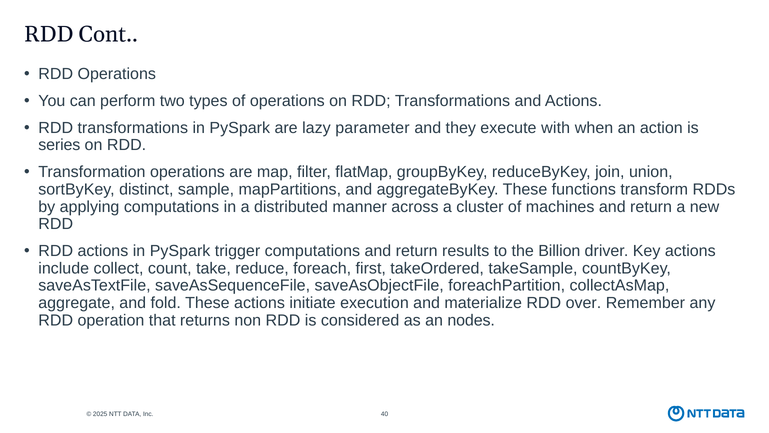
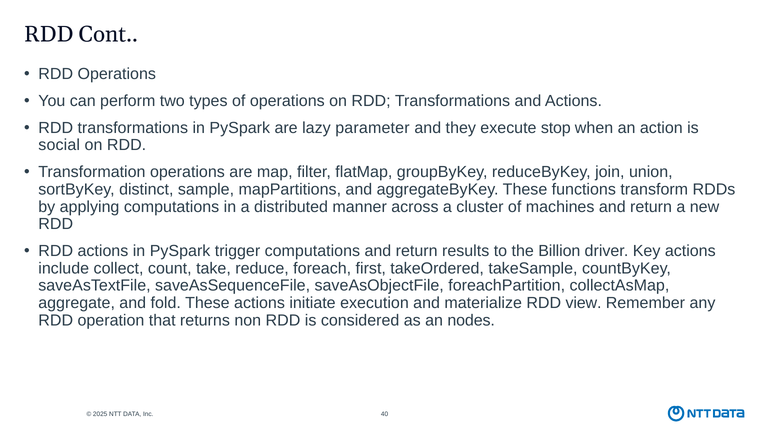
with: with -> stop
series: series -> social
over: over -> view
